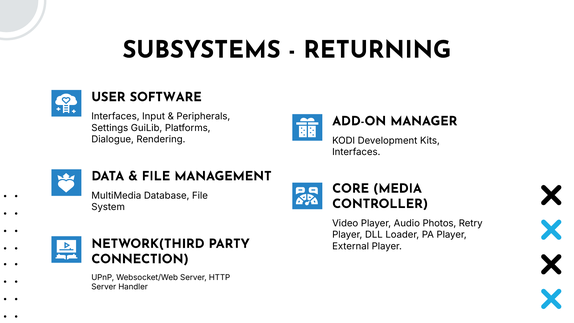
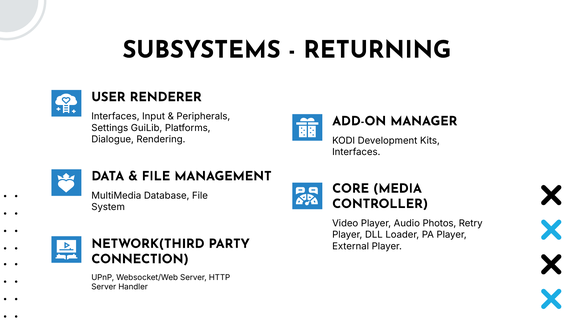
SOFTWARE: SOFTWARE -> RENDERER
